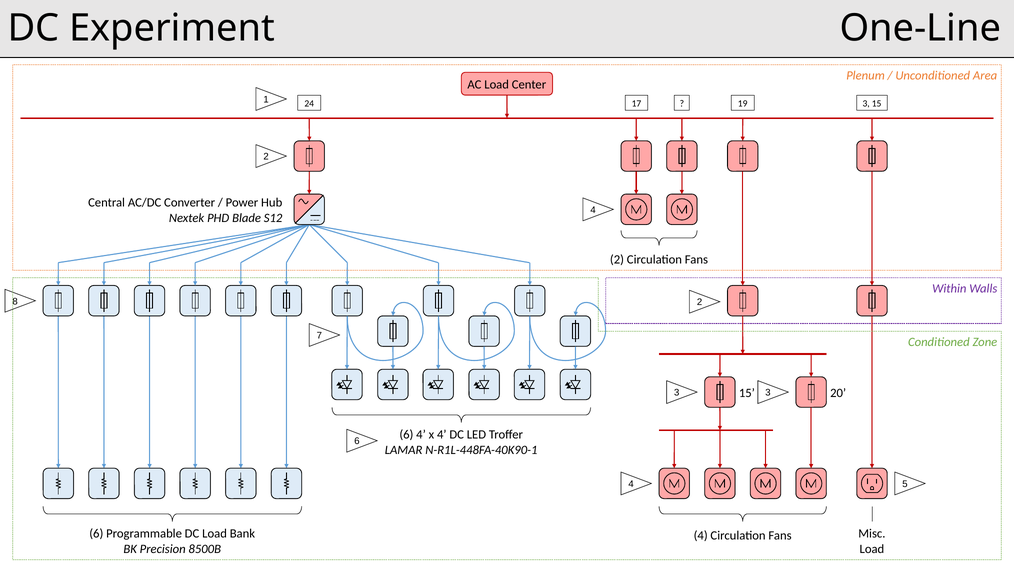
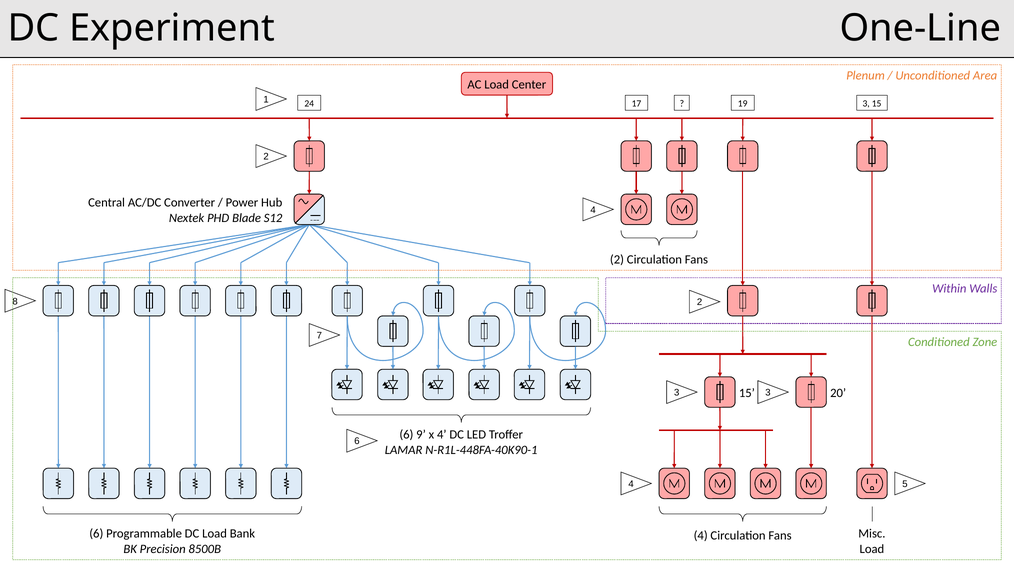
4 at (421, 434): 4 -> 9
